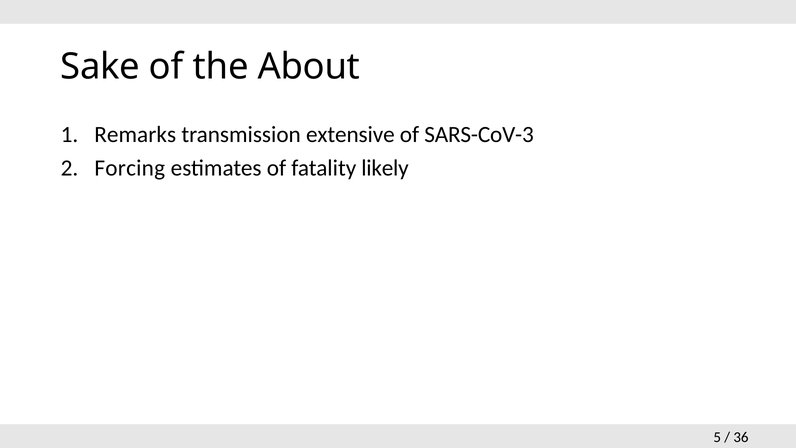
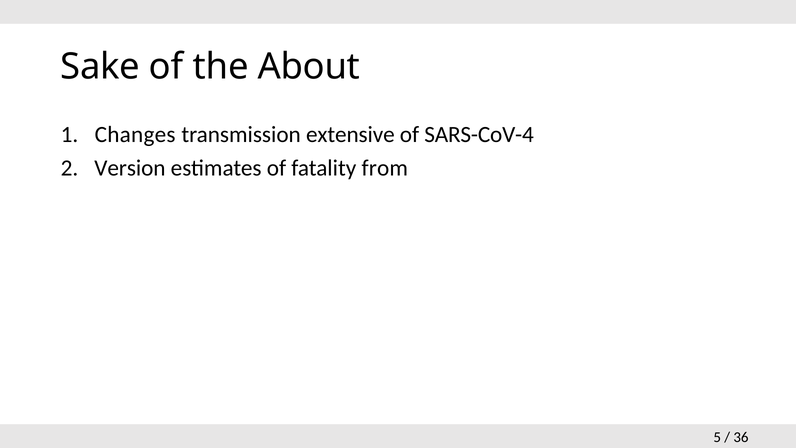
Remarks: Remarks -> Changes
SARS-CoV-3: SARS-CoV-3 -> SARS-CoV-4
Forcing: Forcing -> Version
likely: likely -> from
